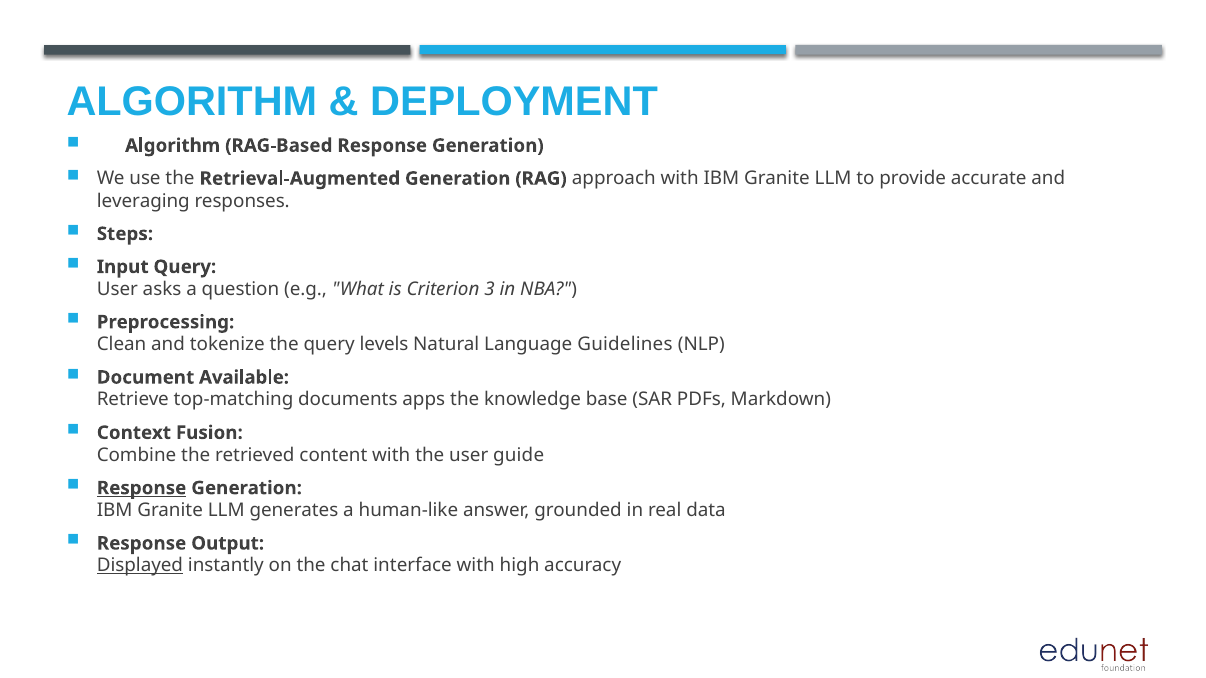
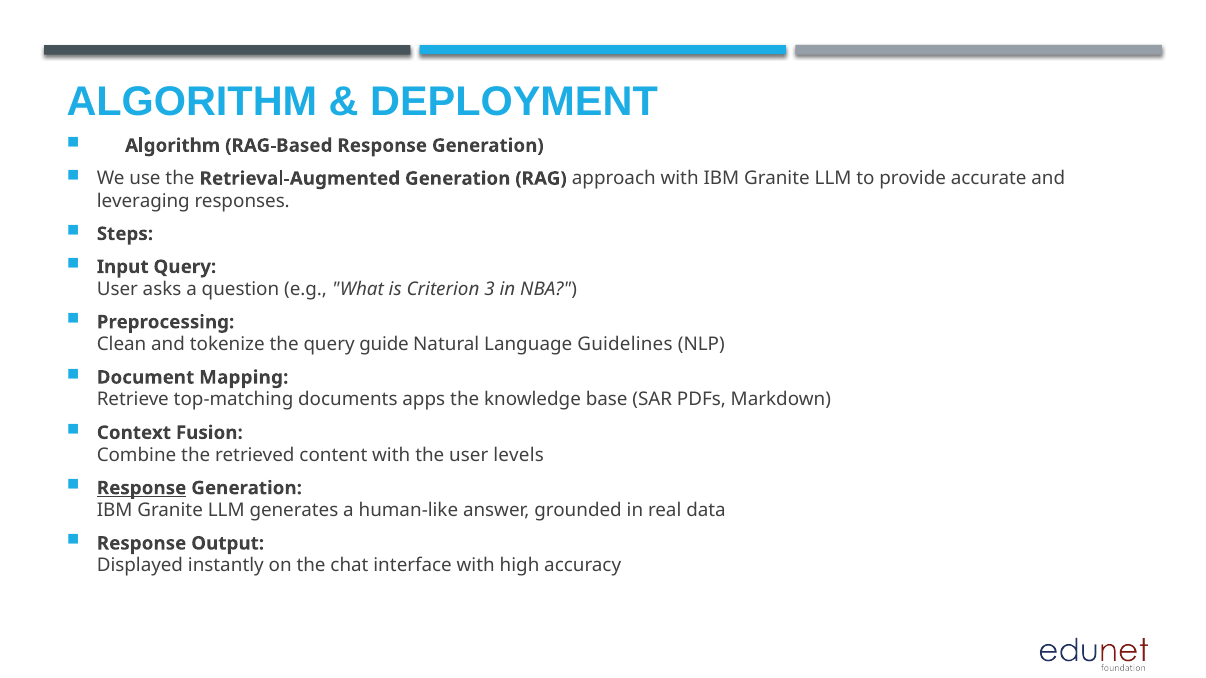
levels: levels -> guide
Available: Available -> Mapping
guide: guide -> levels
Displayed underline: present -> none
